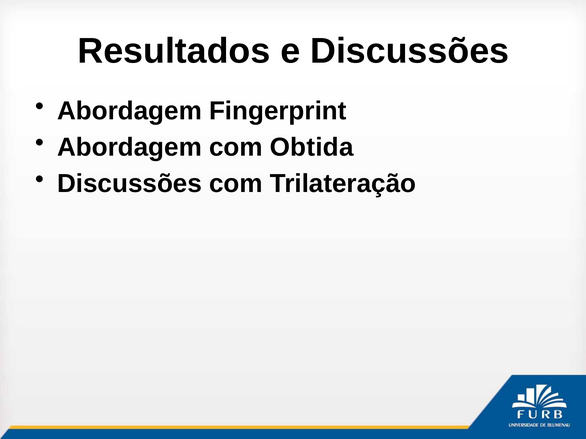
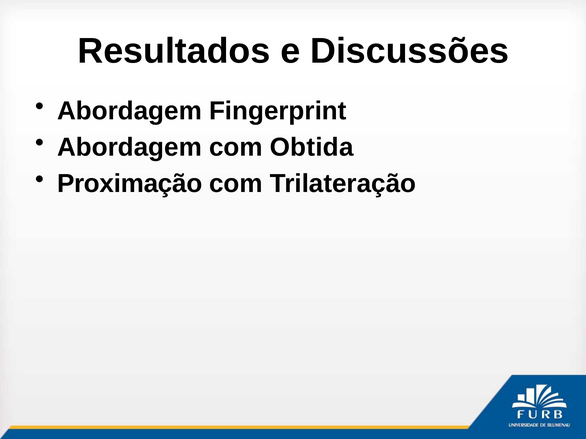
Discussões at (130, 184): Discussões -> Proximação
